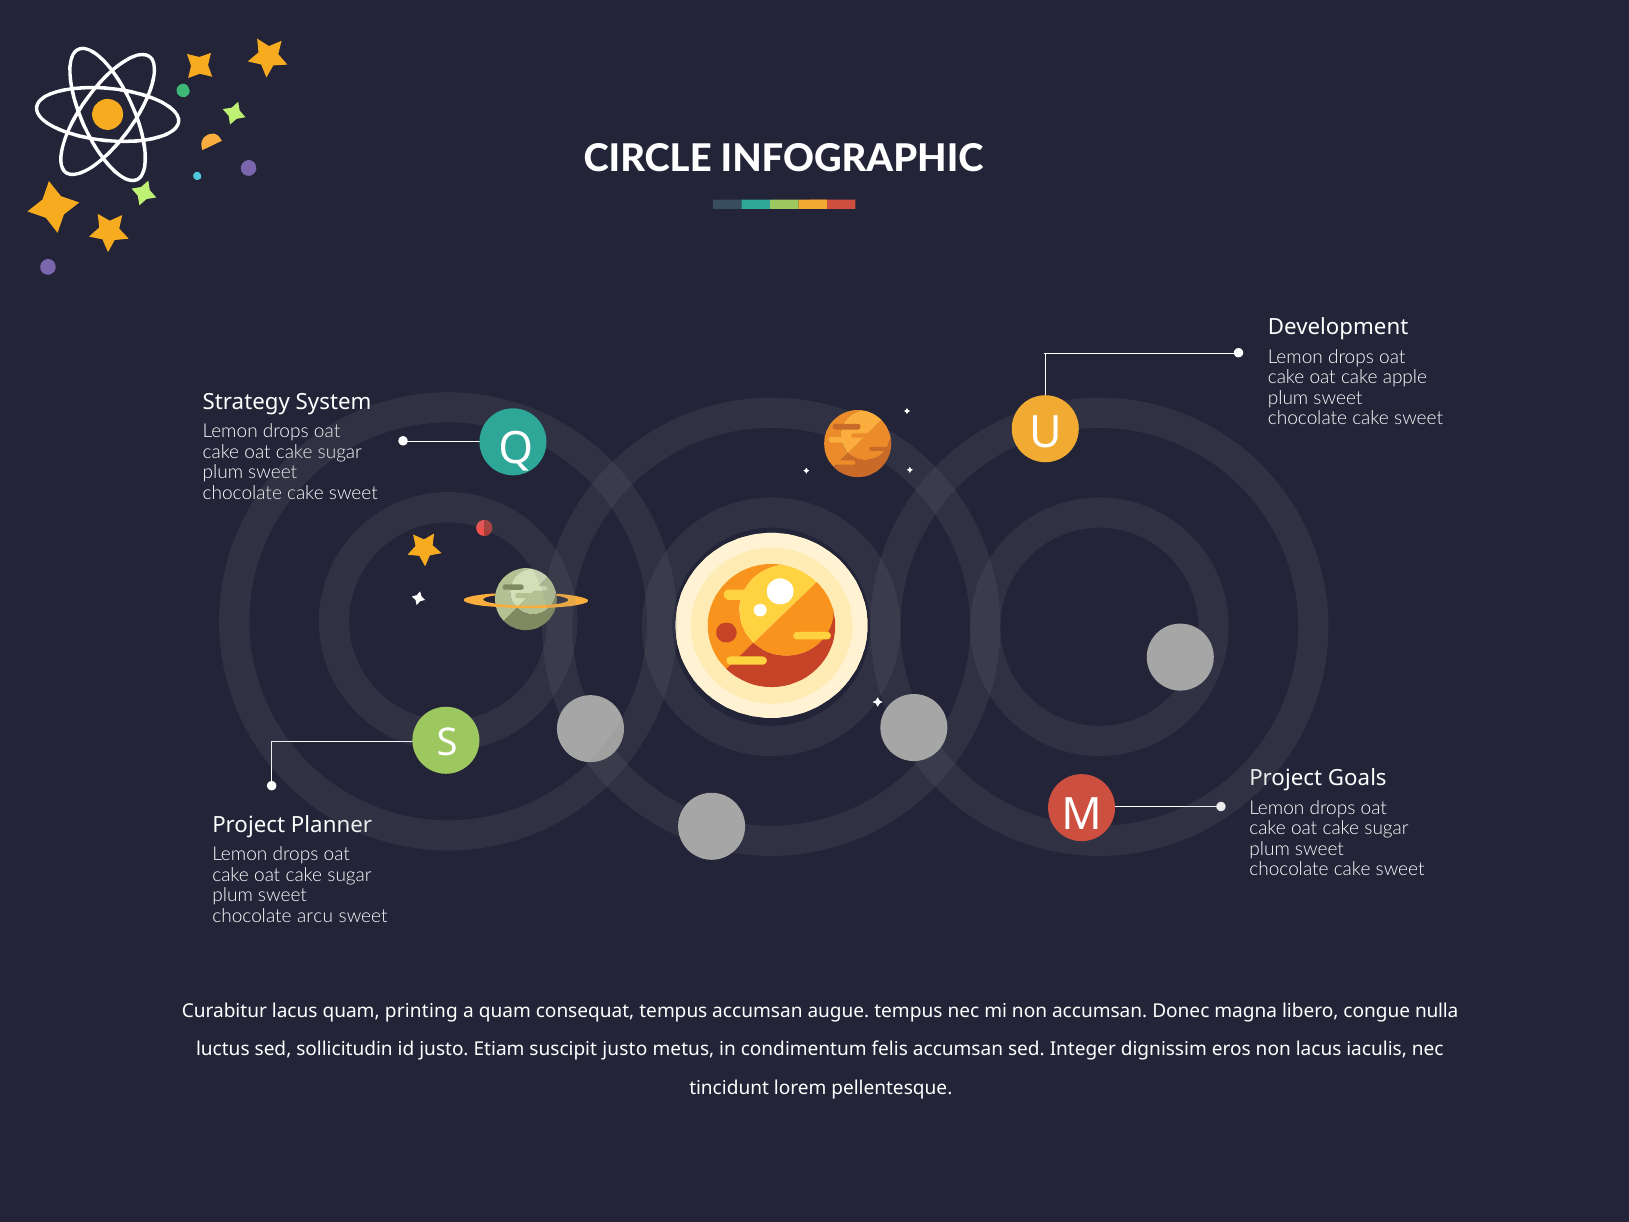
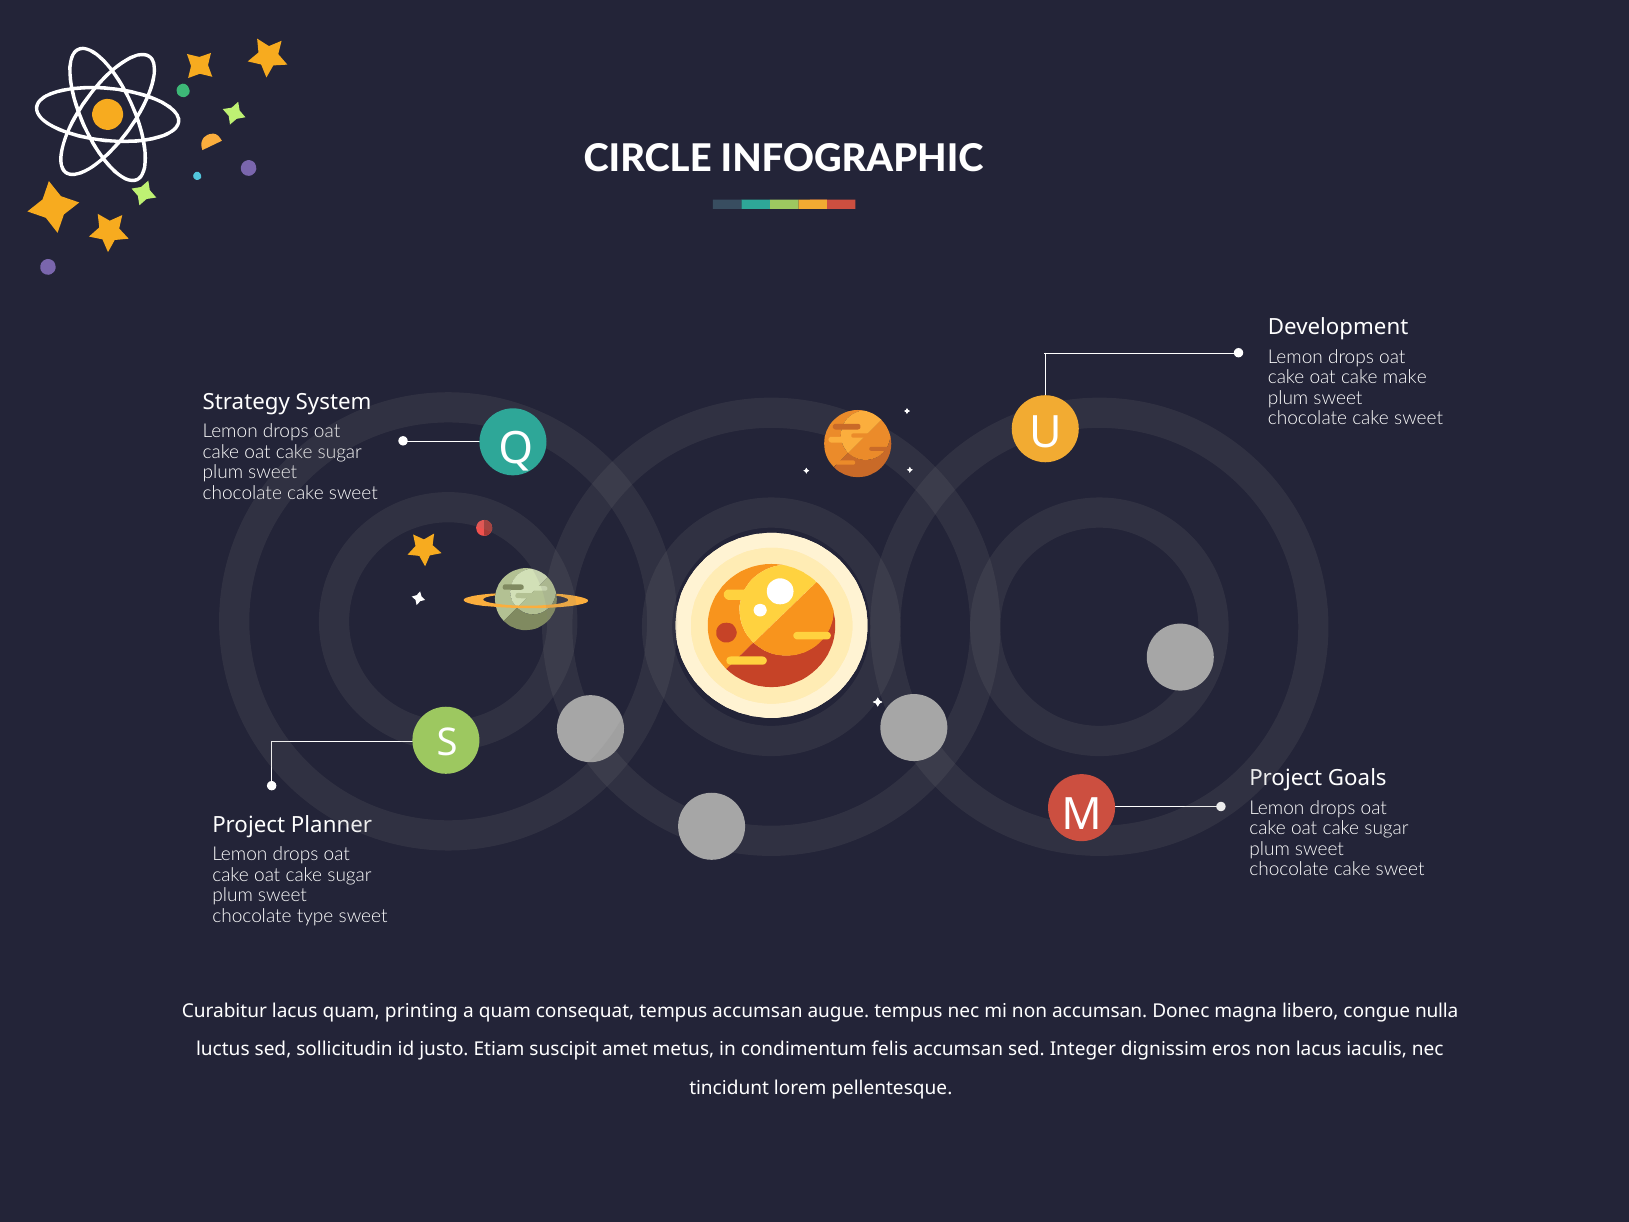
apple: apple -> make
arcu: arcu -> type
suscipit justo: justo -> amet
